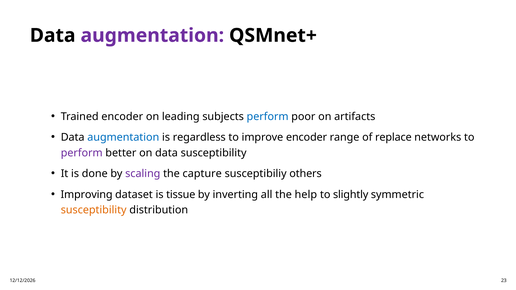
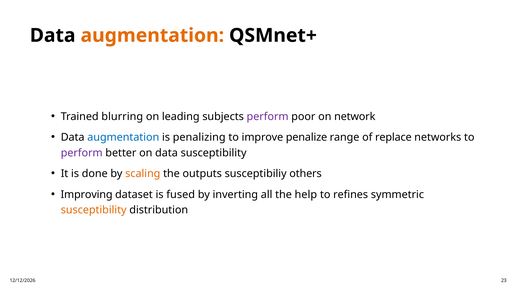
augmentation at (152, 35) colour: purple -> orange
Trained encoder: encoder -> blurring
perform at (268, 117) colour: blue -> purple
artifacts: artifacts -> network
regardless: regardless -> penalizing
improve encoder: encoder -> penalize
scaling colour: purple -> orange
capture: capture -> outputs
tissue: tissue -> fused
slightly: slightly -> refines
